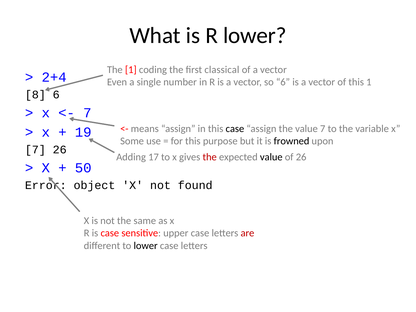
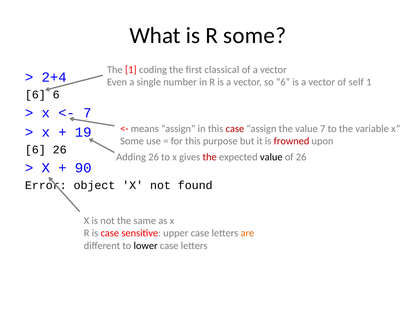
R lower: lower -> some
of this: this -> self
8 at (35, 95): 8 -> 6
case at (235, 129) colour: black -> red
frowned colour: black -> red
7 at (35, 150): 7 -> 6
Adding 17: 17 -> 26
50: 50 -> 90
are colour: red -> orange
